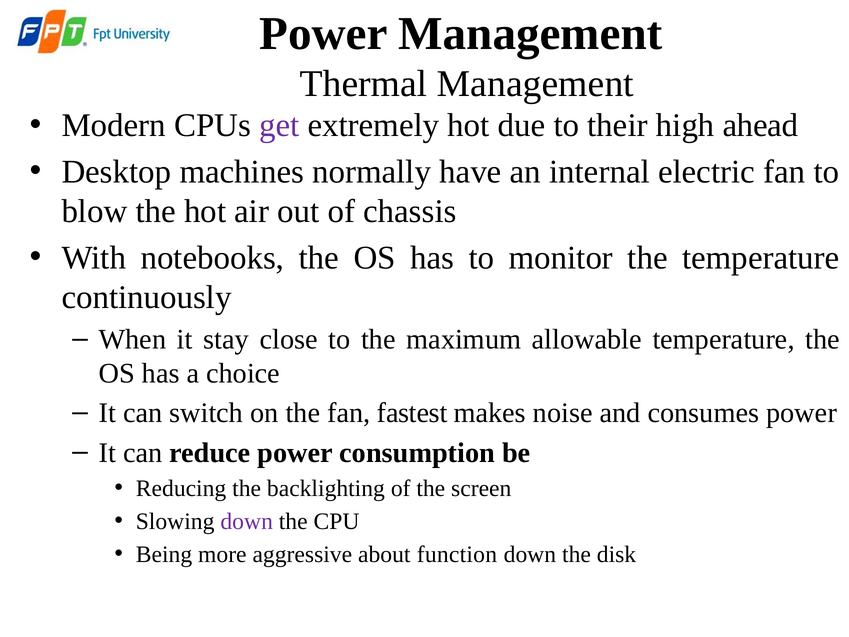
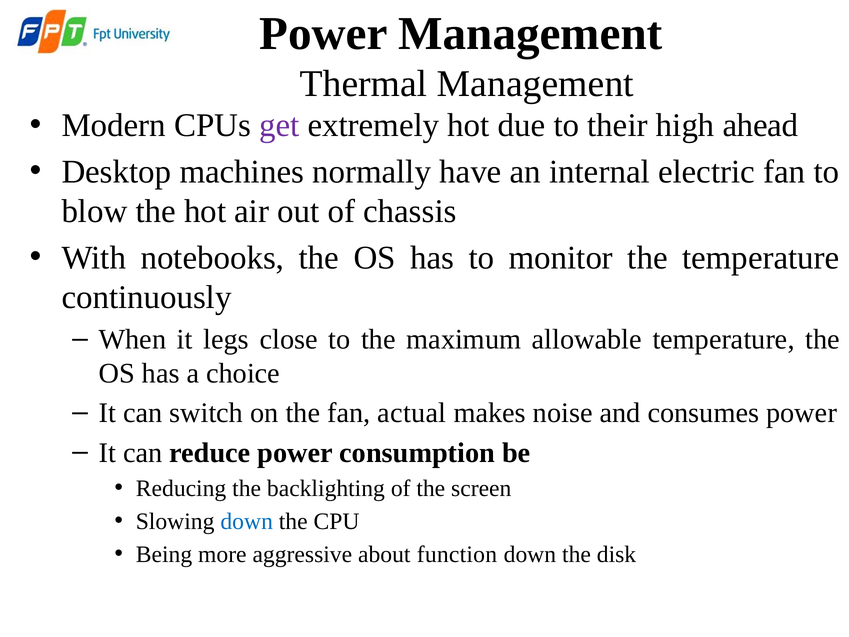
stay: stay -> legs
fastest: fastest -> actual
down at (247, 521) colour: purple -> blue
